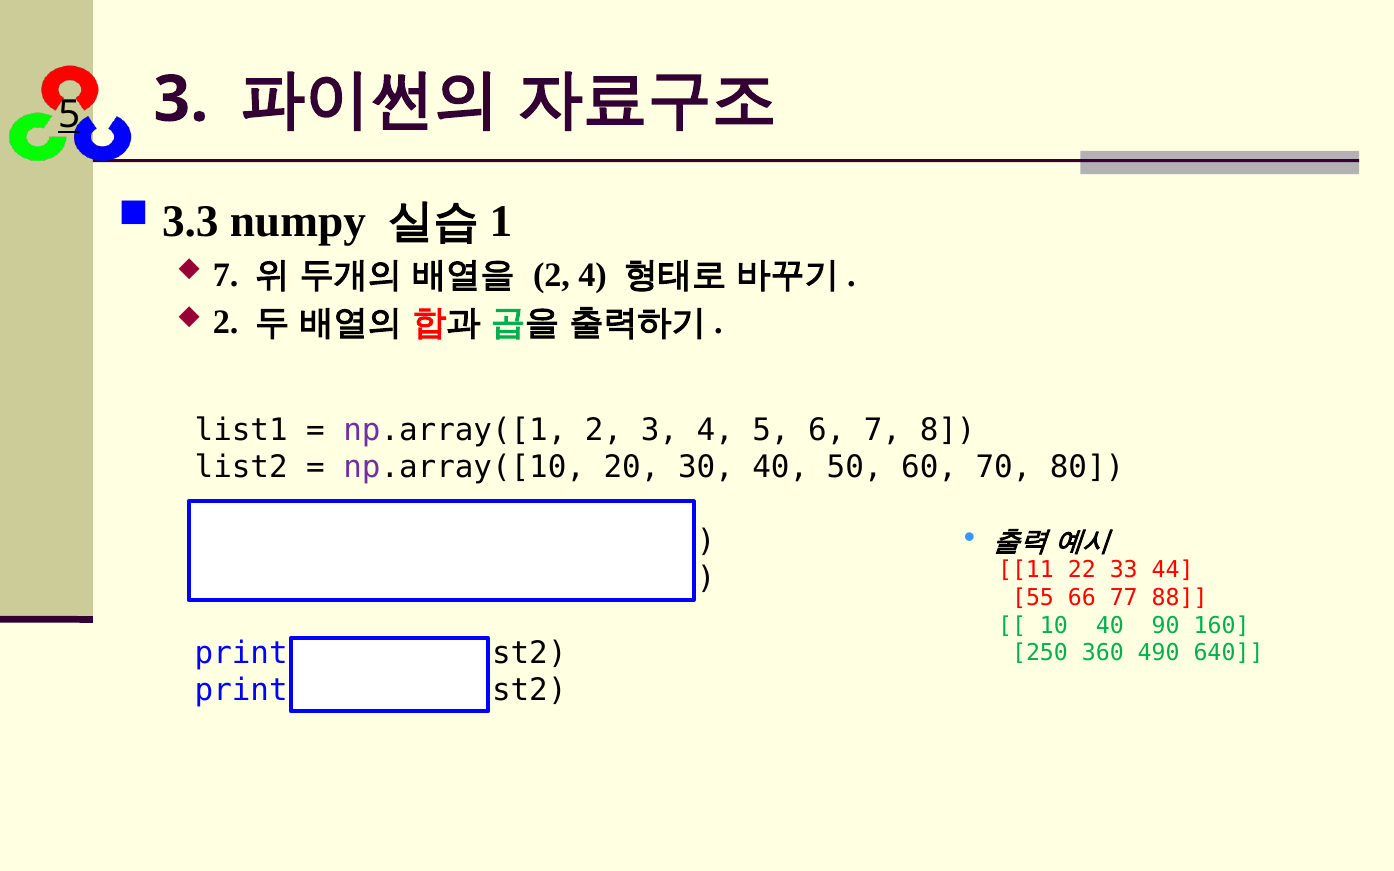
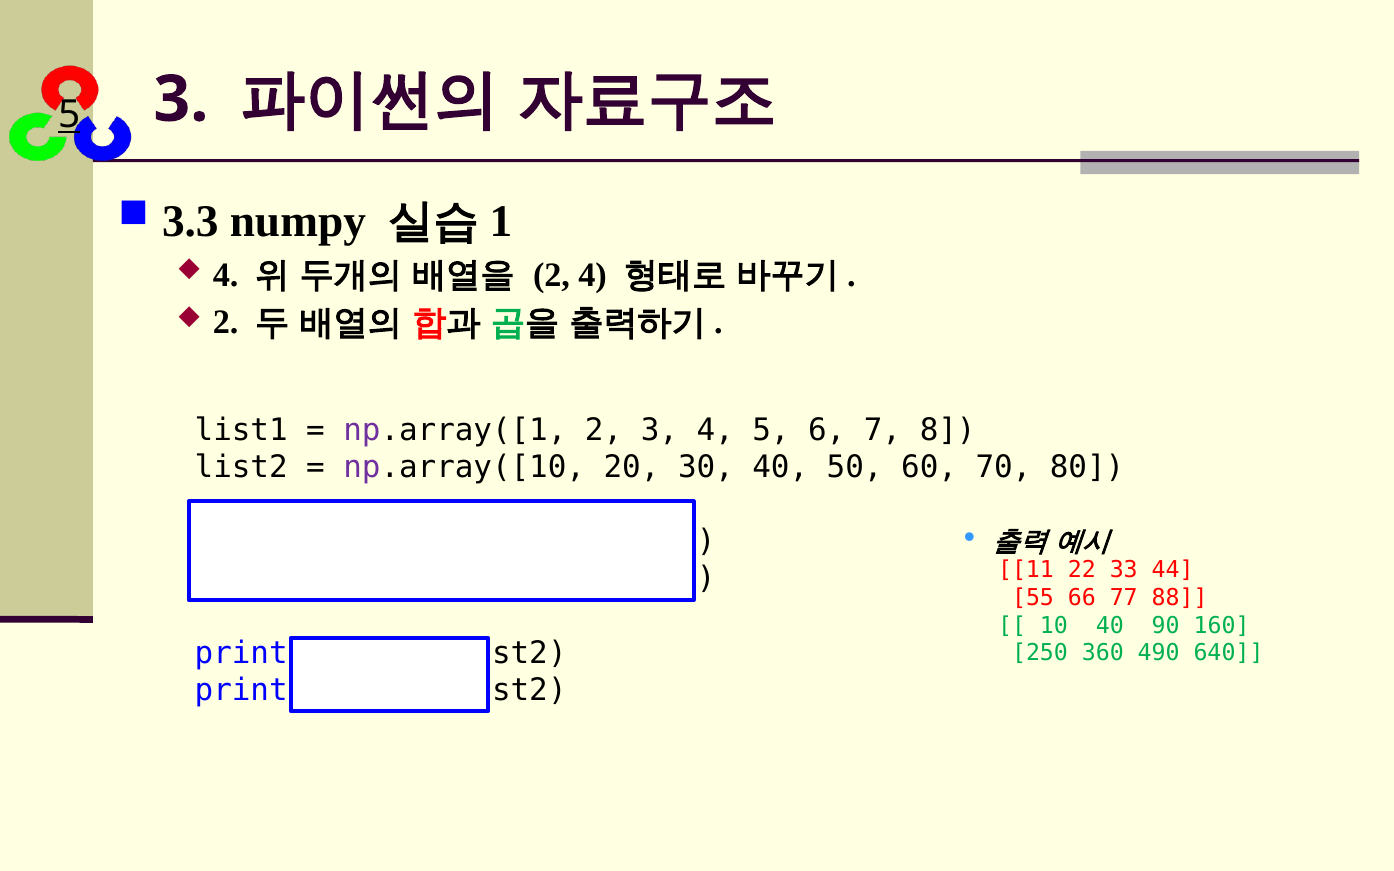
7 at (226, 275): 7 -> 4
